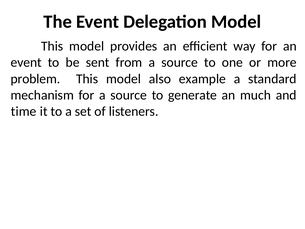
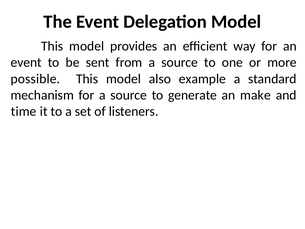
problem: problem -> possible
much: much -> make
